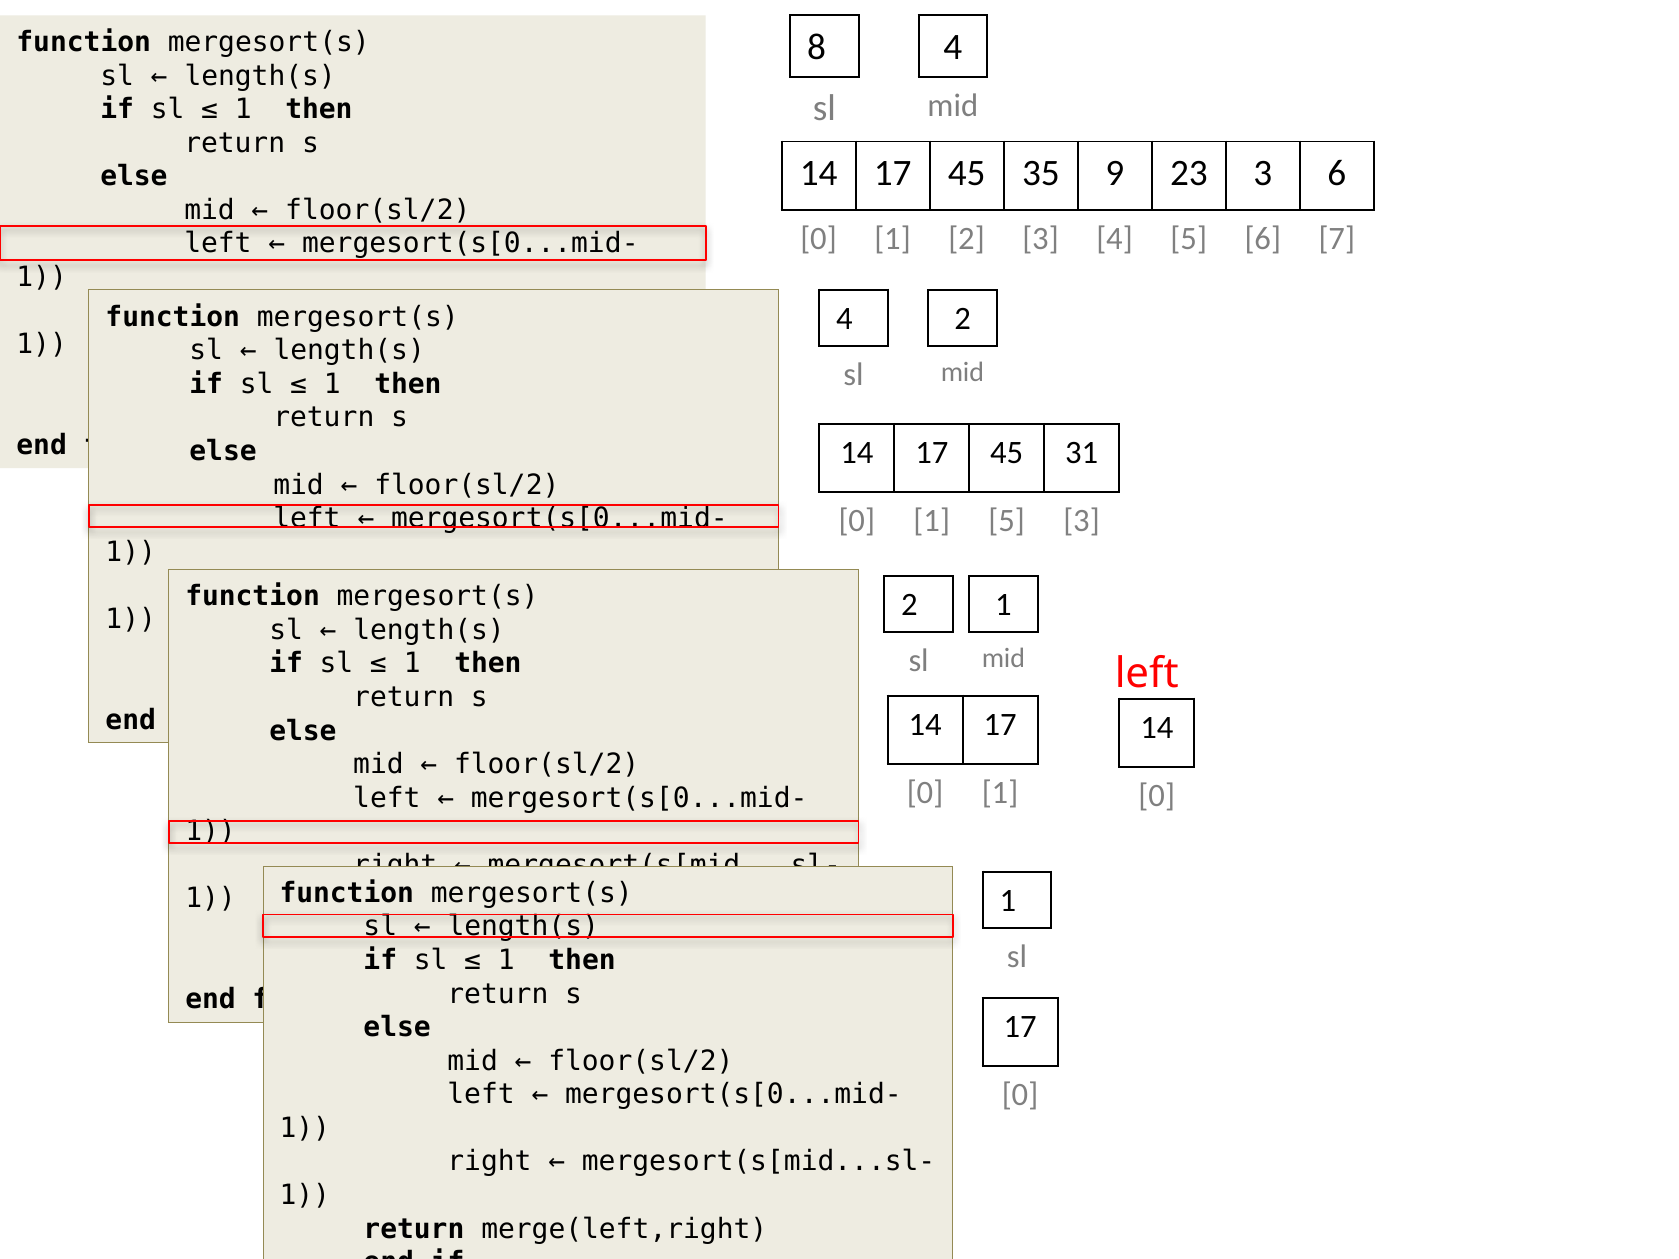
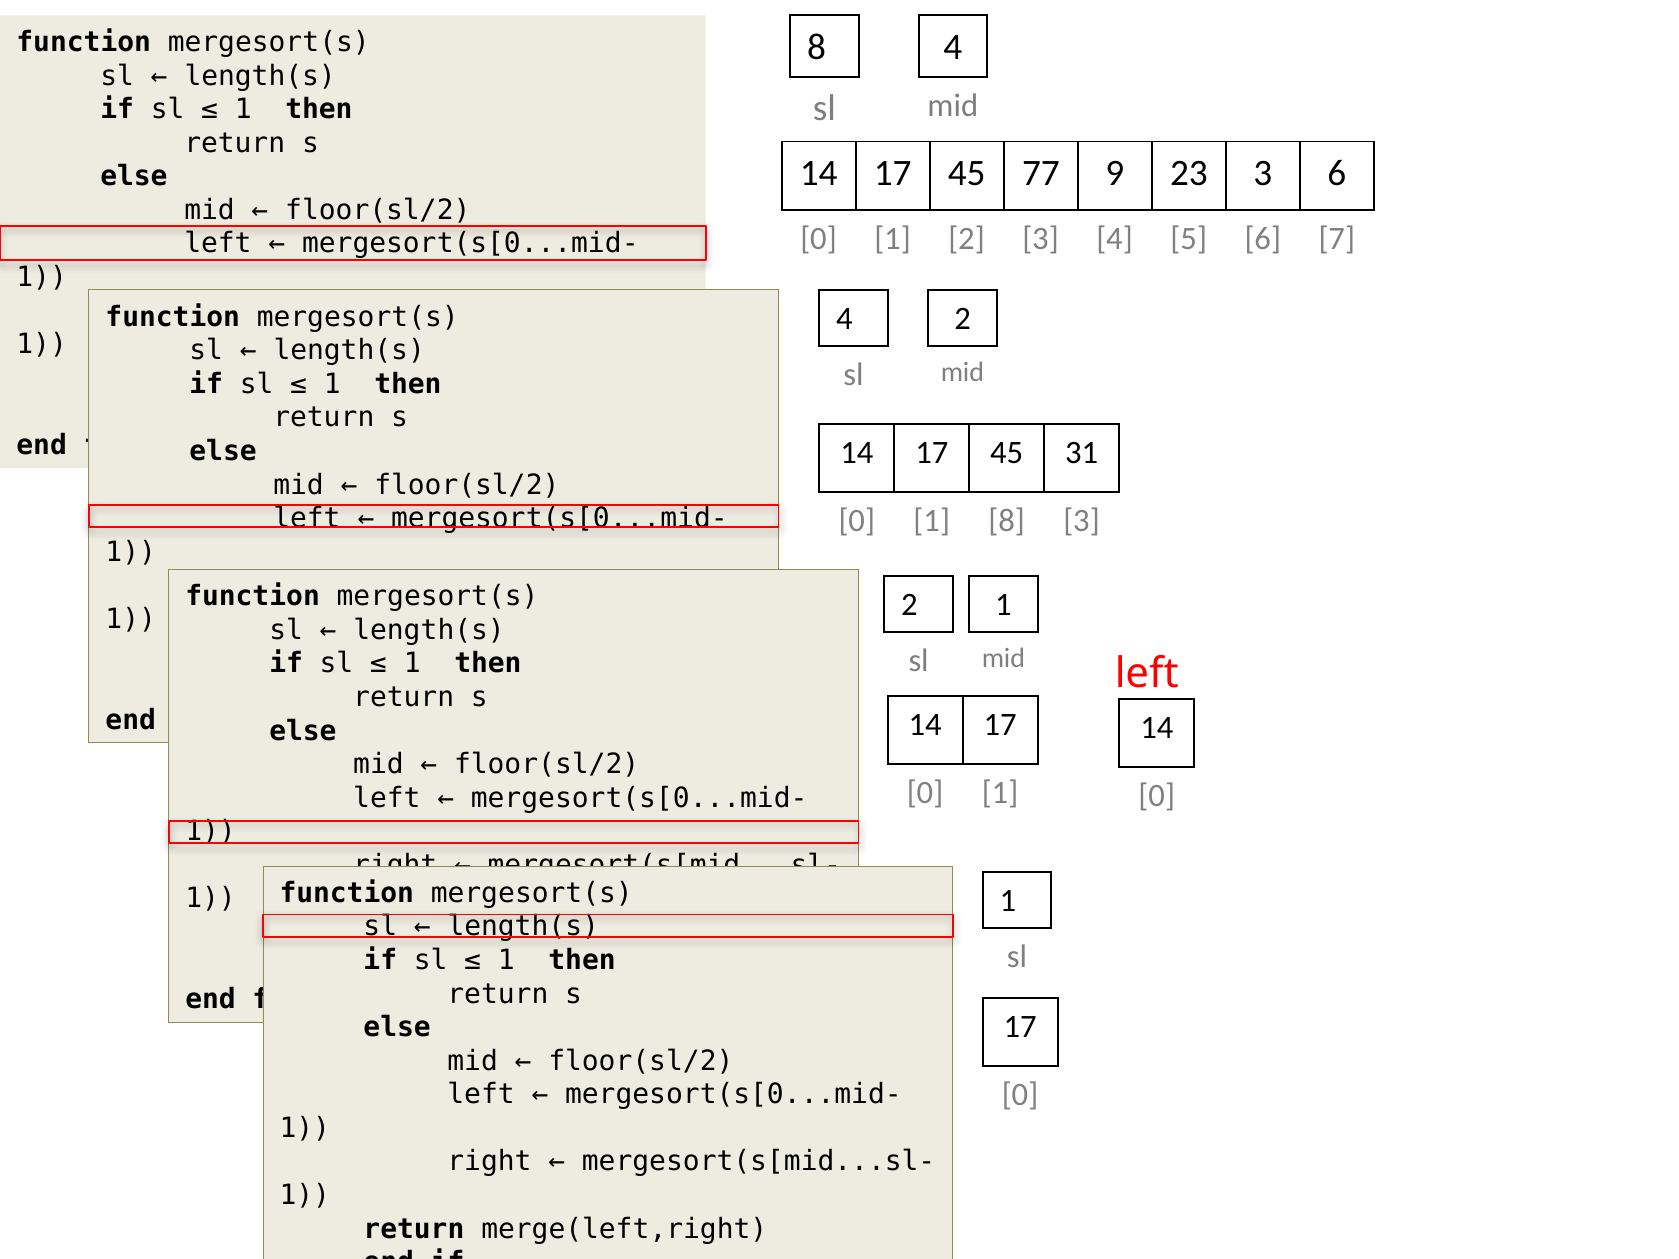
35: 35 -> 77
1 5: 5 -> 8
